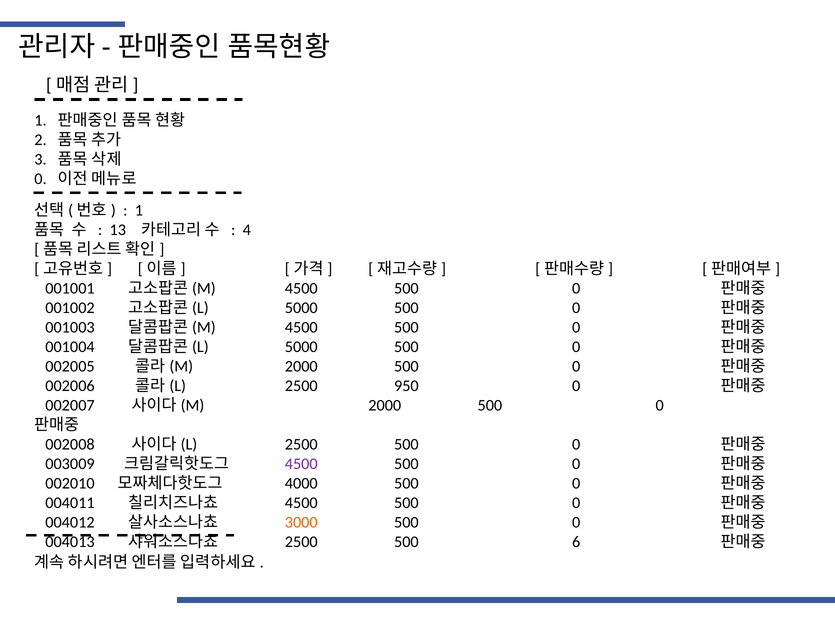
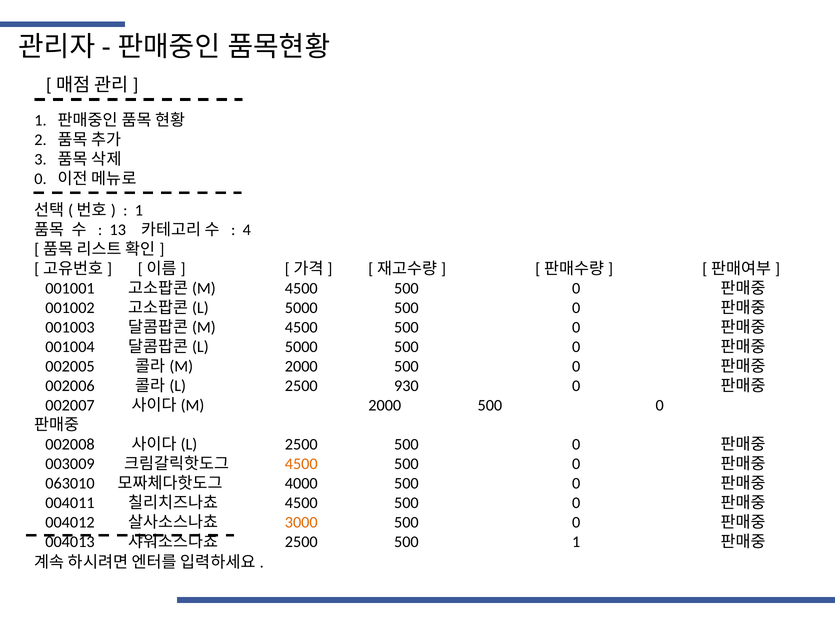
950: 950 -> 930
4500 at (301, 464) colour: purple -> orange
002010: 002010 -> 063010
500 6: 6 -> 1
